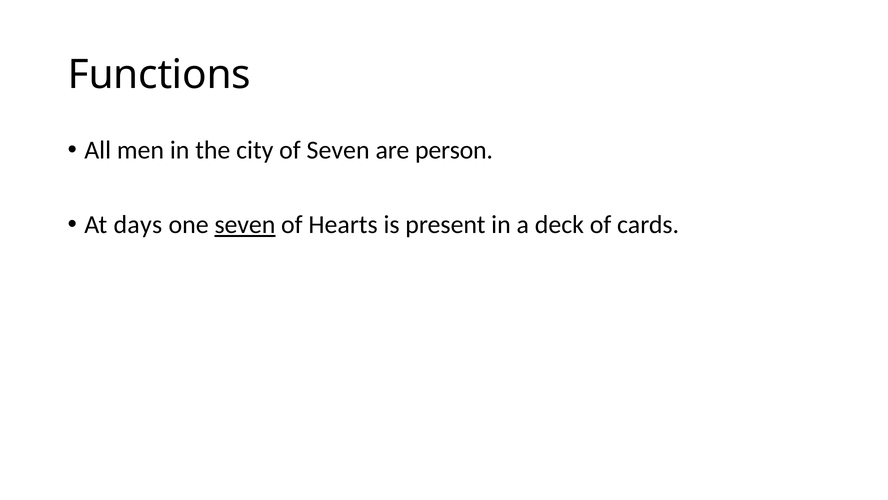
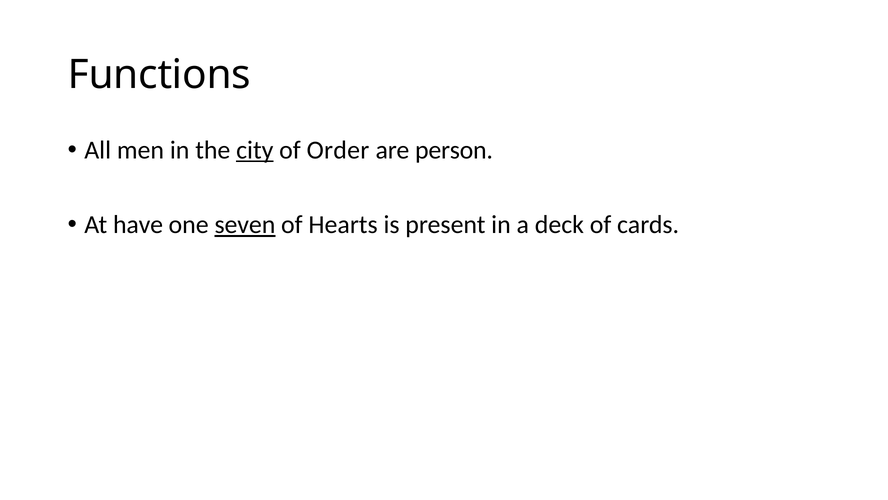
city underline: none -> present
of Seven: Seven -> Order
days: days -> have
